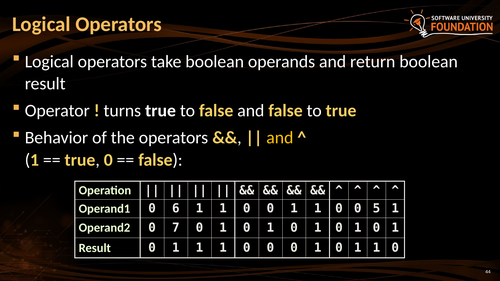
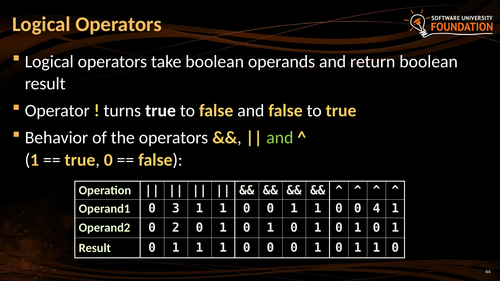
and at (280, 138) colour: yellow -> light green
6: 6 -> 3
5: 5 -> 4
7: 7 -> 2
